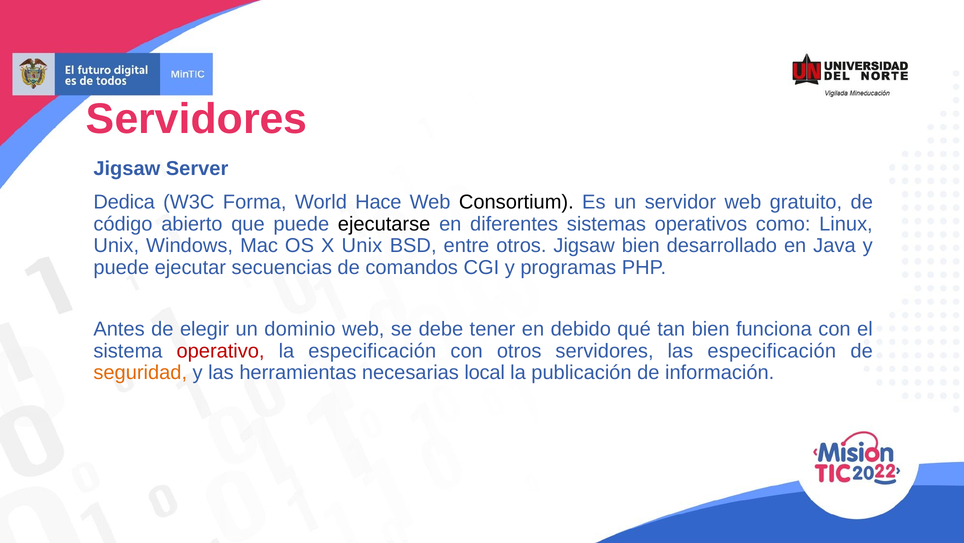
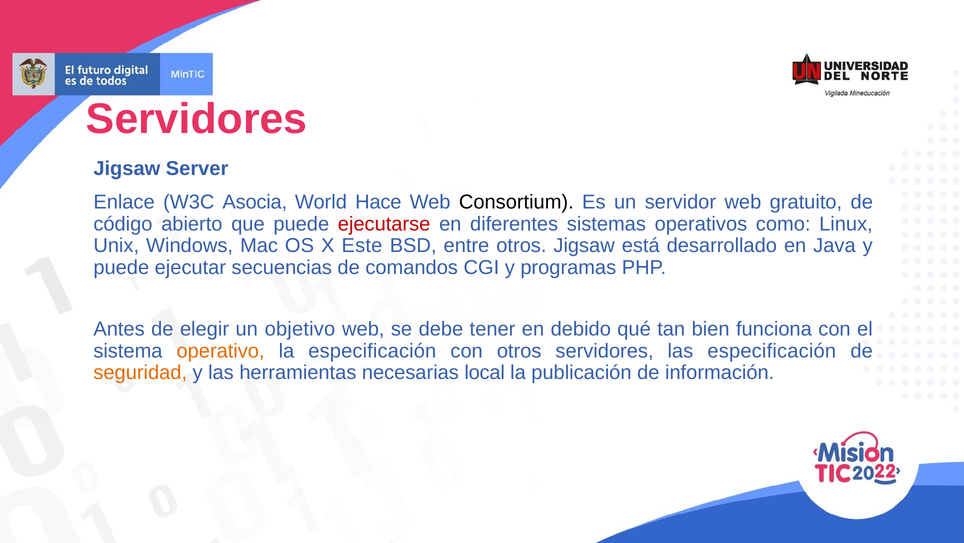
Dedica: Dedica -> Enlace
Forma: Forma -> Asocia
ejecutarse colour: black -> red
X Unix: Unix -> Este
Jigsaw bien: bien -> está
dominio: dominio -> objetivo
operativo colour: red -> orange
